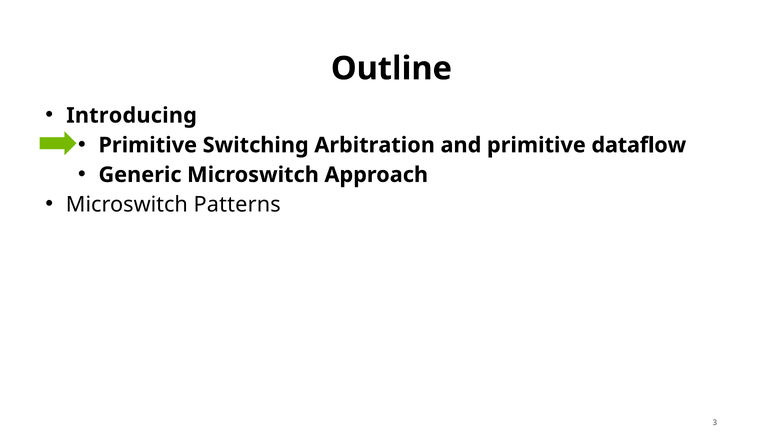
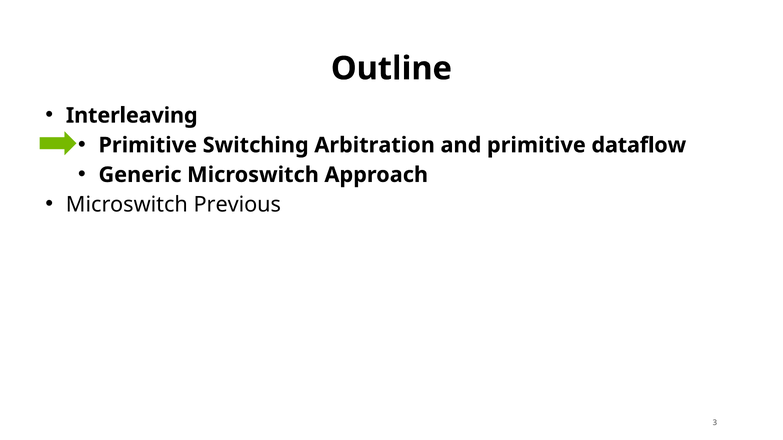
Introducing: Introducing -> Interleaving
Patterns: Patterns -> Previous
